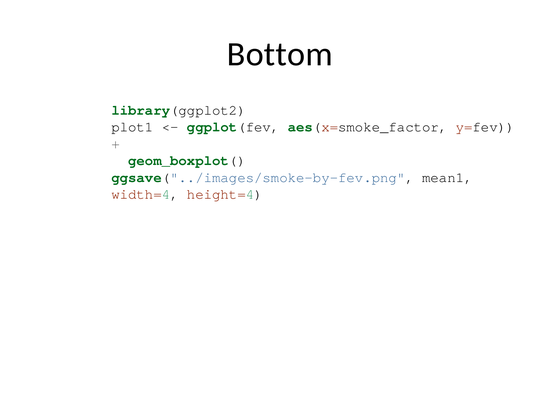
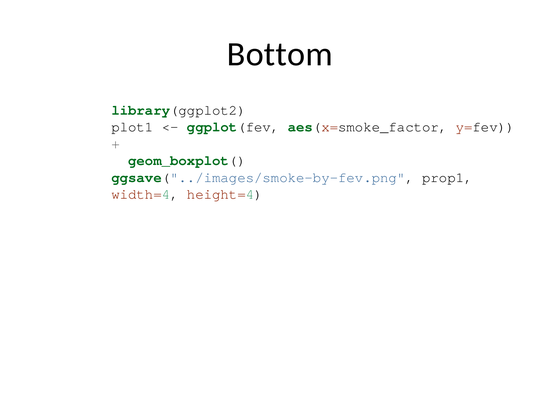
mean1: mean1 -> prop1
